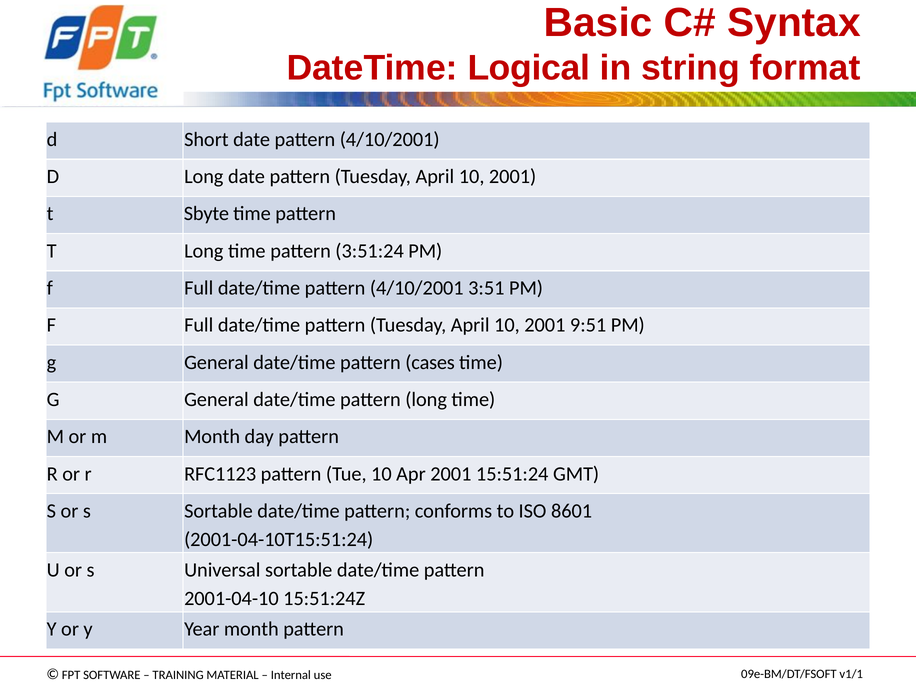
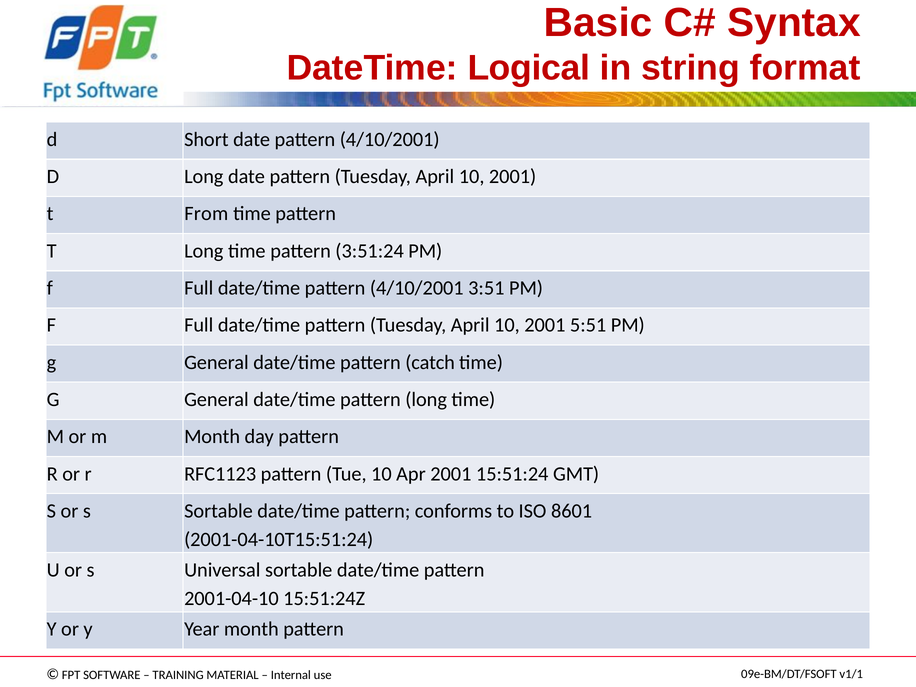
Sbyte: Sbyte -> From
9:51: 9:51 -> 5:51
cases: cases -> catch
